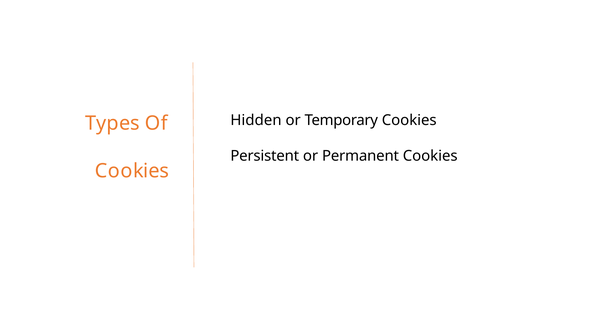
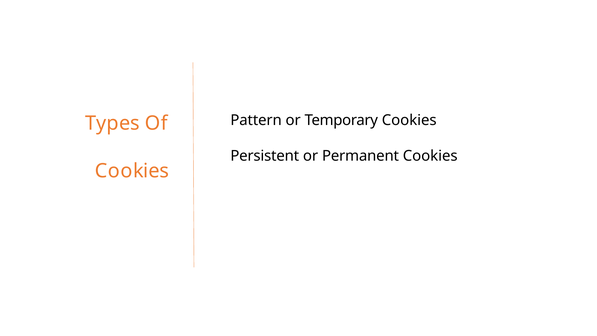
Hidden: Hidden -> Pattern
